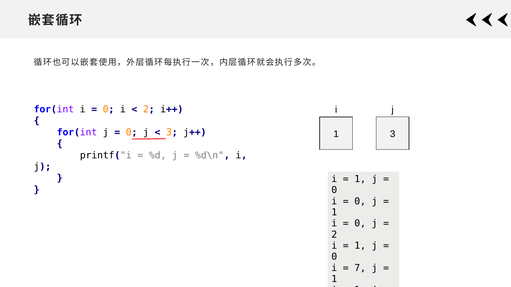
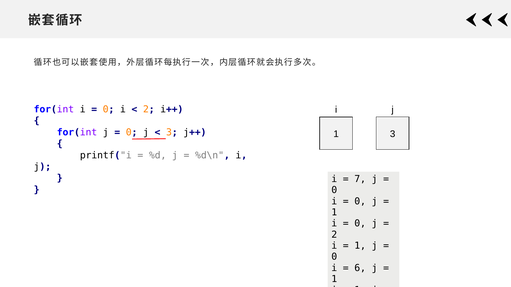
1 at (360, 179): 1 -> 7
7: 7 -> 6
